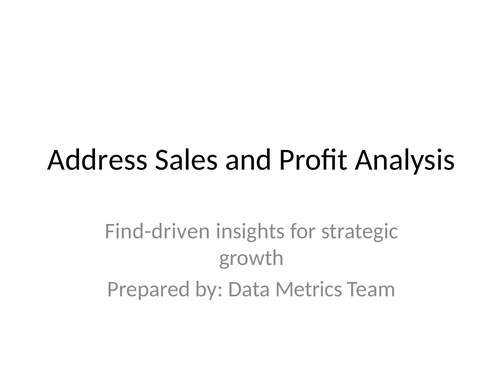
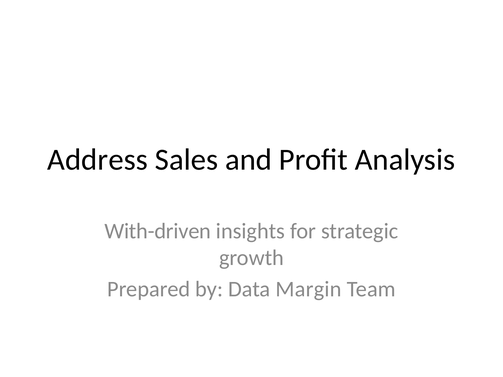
Find-driven: Find-driven -> With-driven
Metrics: Metrics -> Margin
